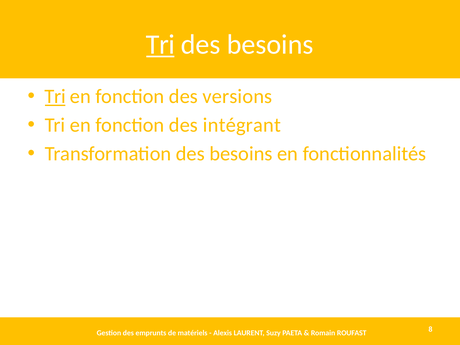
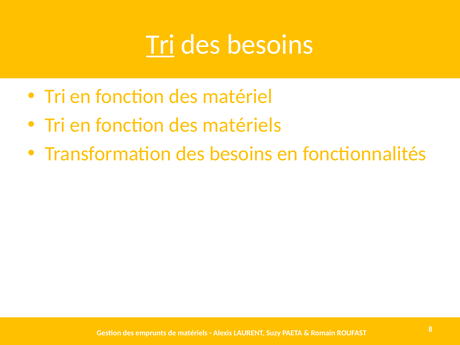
Tri at (55, 96) underline: present -> none
versions: versions -> matériel
des intégrant: intégrant -> matériels
